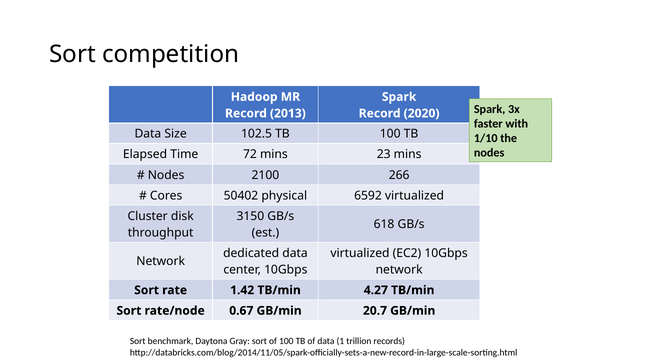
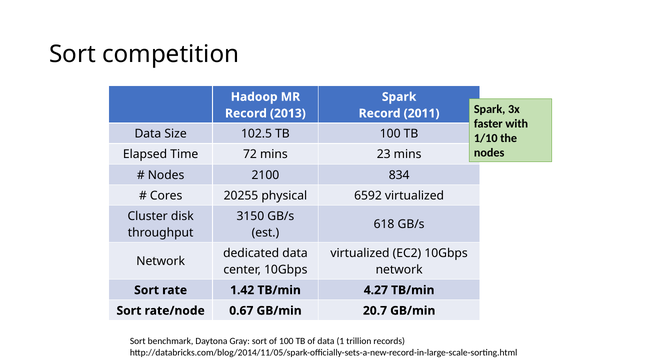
2020: 2020 -> 2011
266: 266 -> 834
50402: 50402 -> 20255
